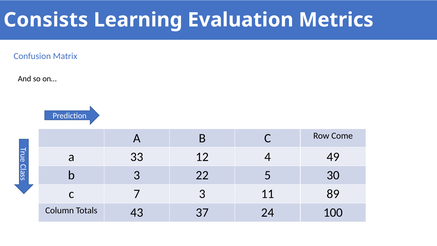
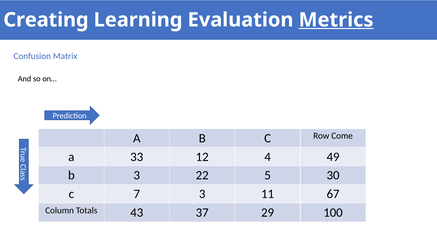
Consists: Consists -> Creating
Metrics underline: none -> present
89: 89 -> 67
24: 24 -> 29
